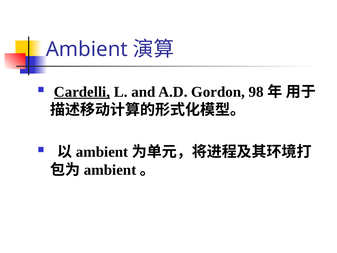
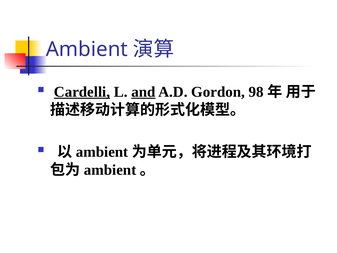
and underline: none -> present
